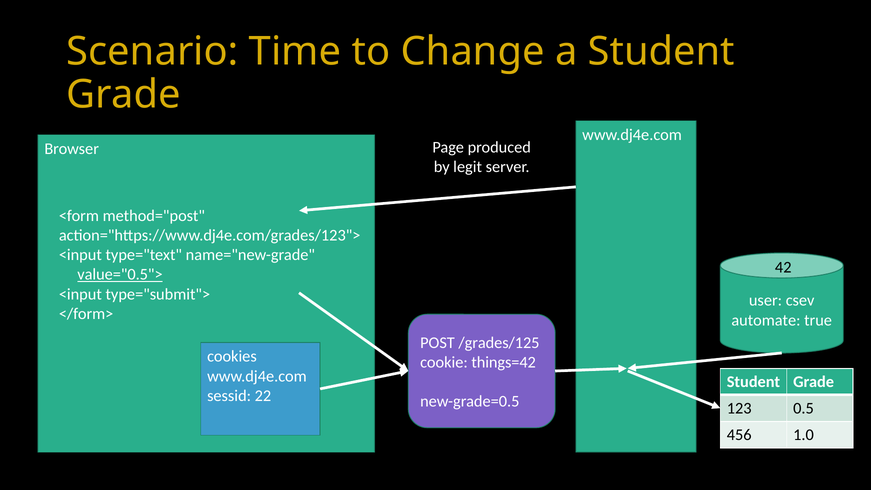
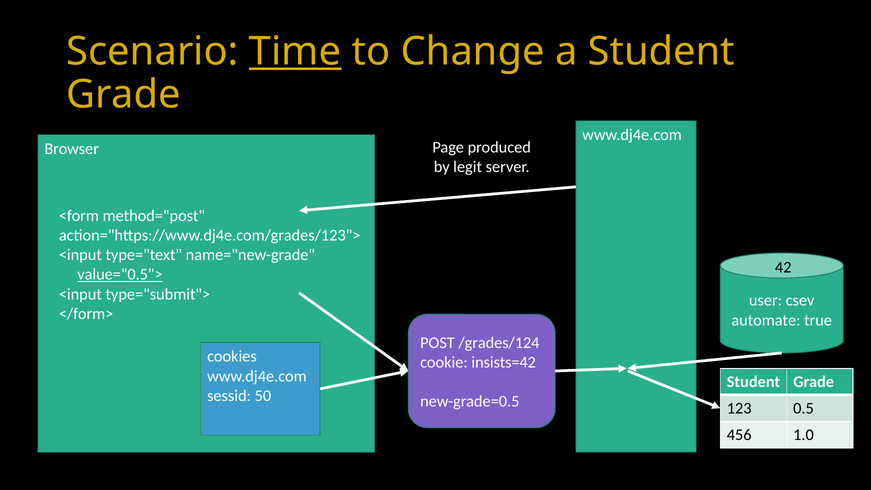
Time underline: none -> present
/grades/125: /grades/125 -> /grades/124
things=42: things=42 -> insists=42
22: 22 -> 50
